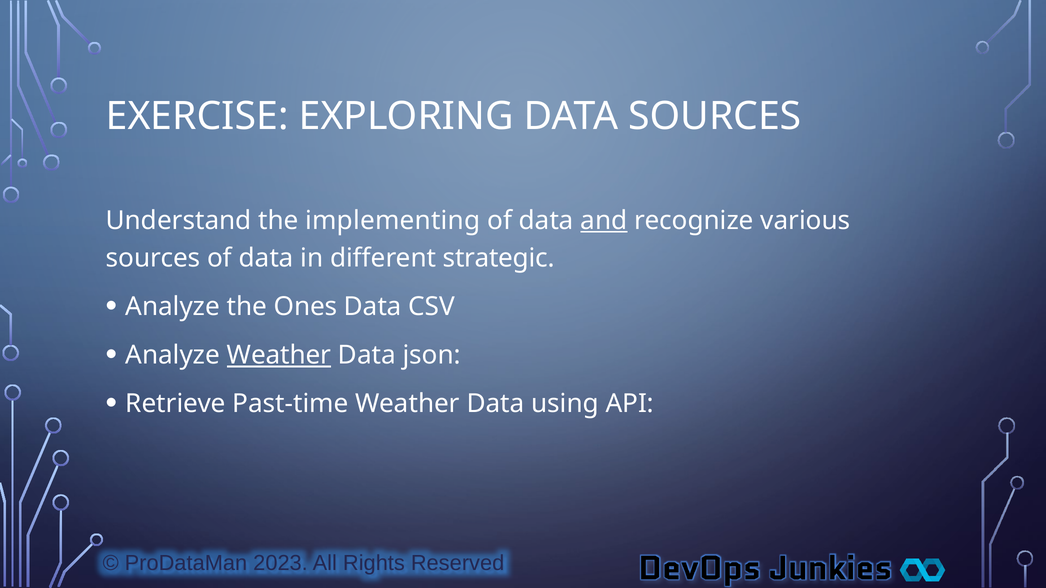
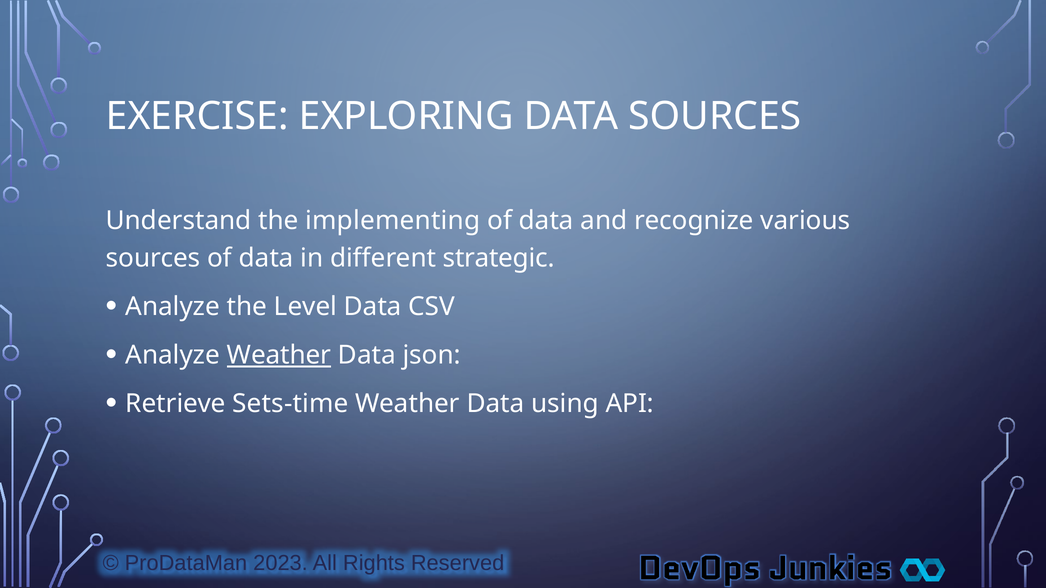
and underline: present -> none
Ones: Ones -> Level
Past-time: Past-time -> Sets-time
